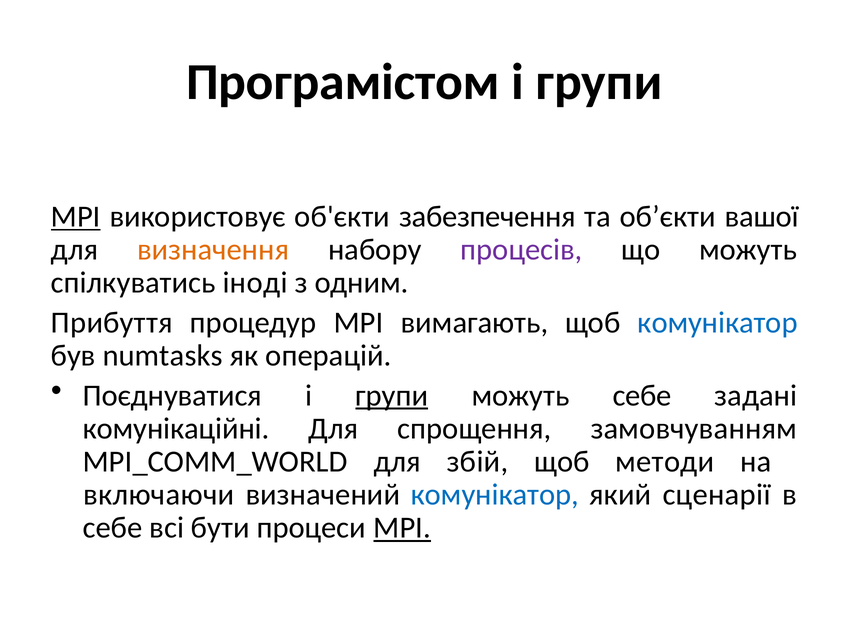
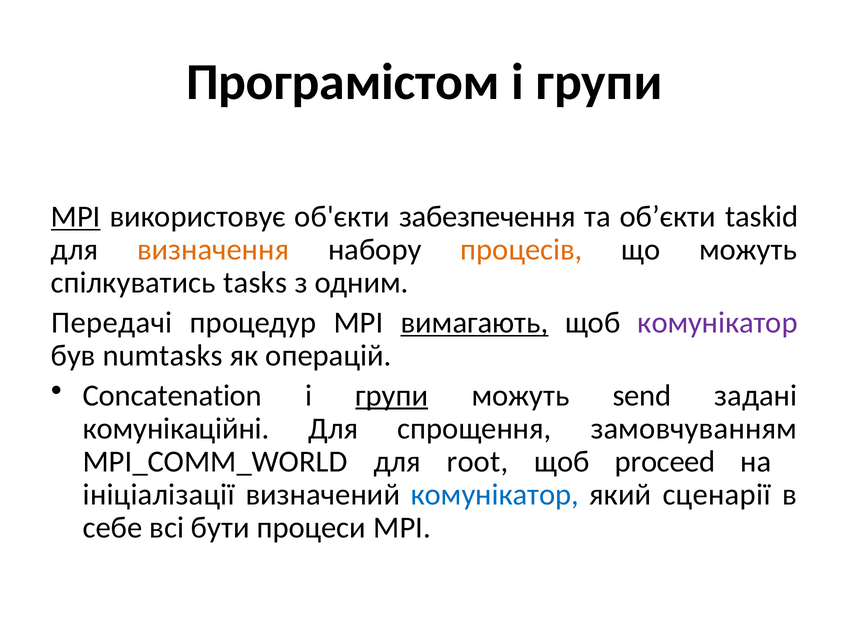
вашої: вашої -> taskid
процесів colour: purple -> orange
іноді: іноді -> tasks
Прибуття: Прибуття -> Передачі
вимагають underline: none -> present
комунікатор at (718, 323) colour: blue -> purple
Поєднуватися: Поєднуватися -> Concatenation
можуть себе: себе -> send
збій: збій -> root
методи: методи -> proceed
включаючи: включаючи -> ініціалізації
MPI at (402, 528) underline: present -> none
